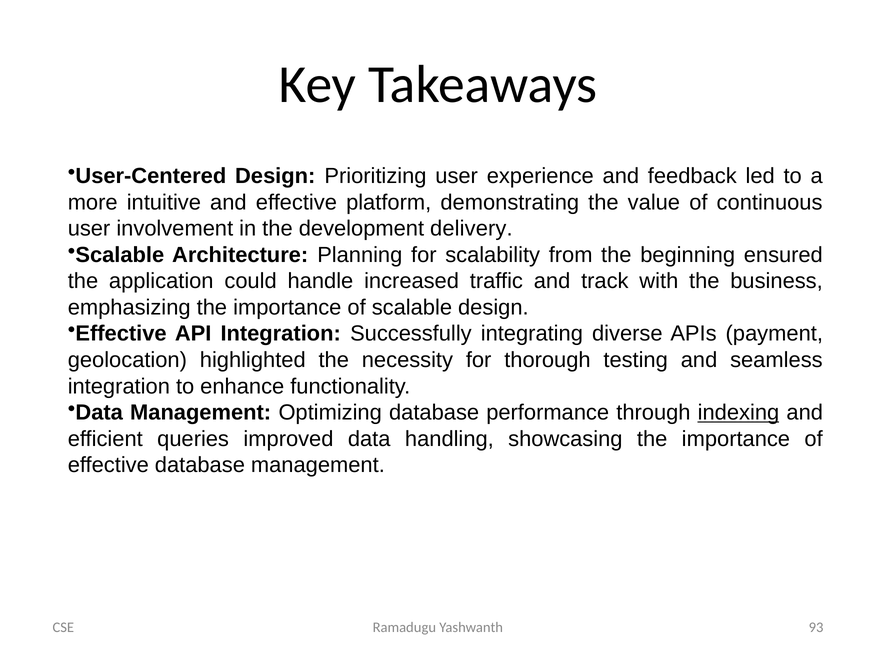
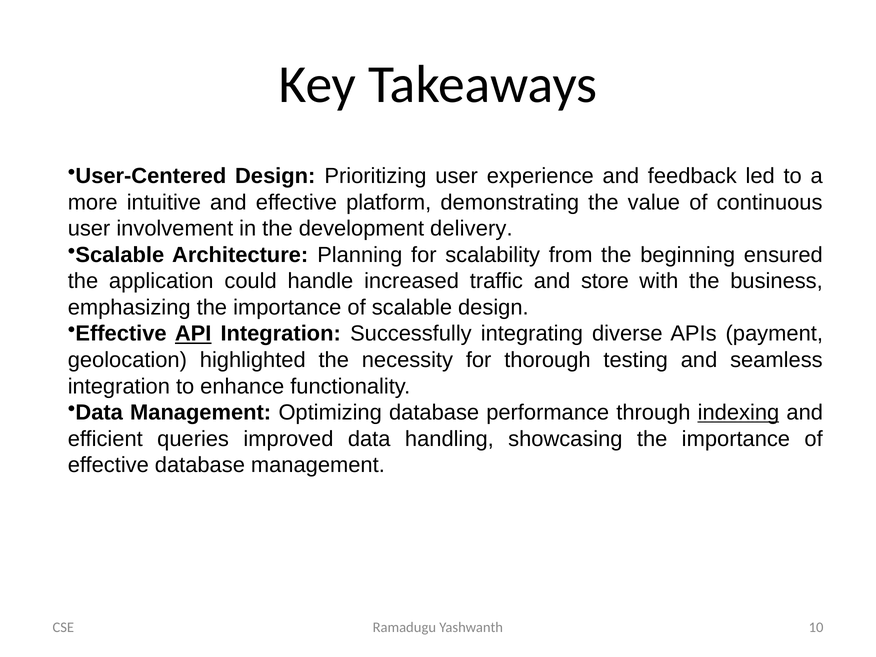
track: track -> store
API underline: none -> present
93: 93 -> 10
